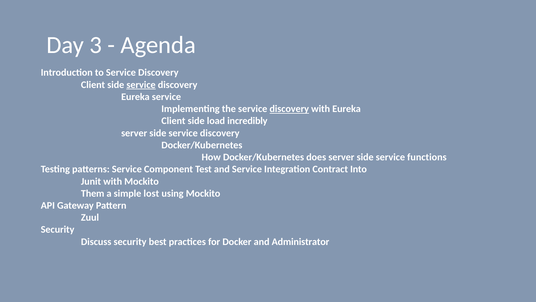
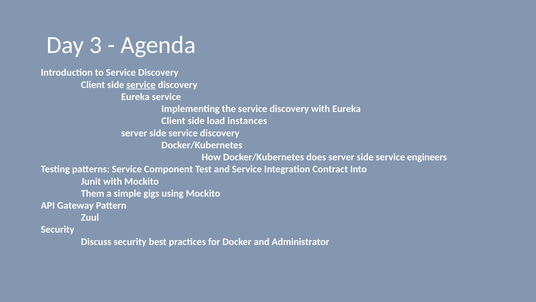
discovery at (289, 109) underline: present -> none
incredibly: incredibly -> instances
functions: functions -> engineers
lost: lost -> gigs
